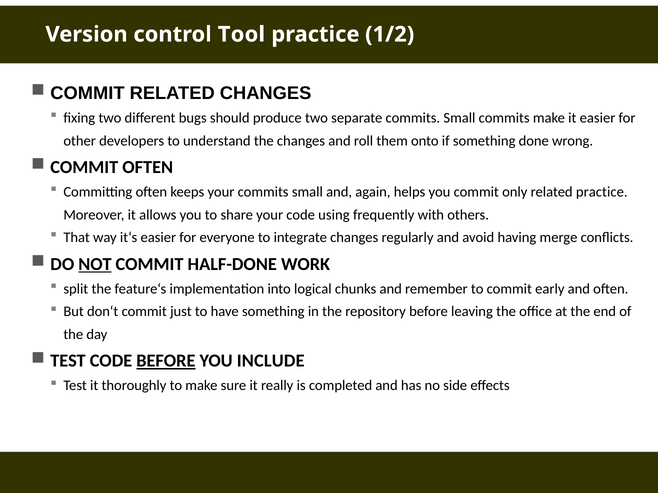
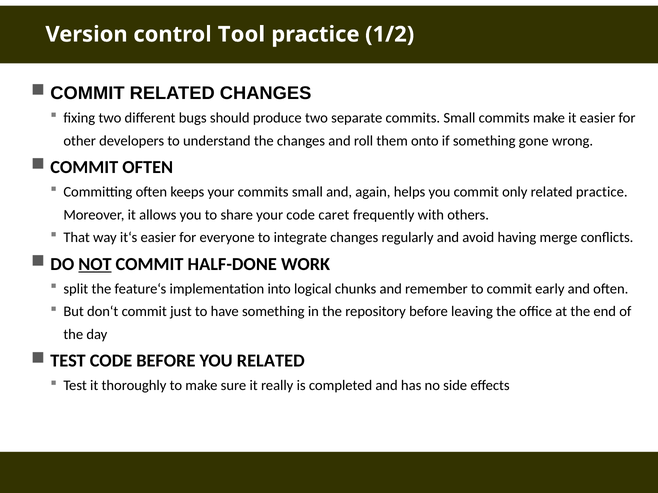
done: done -> gone
using: using -> caret
BEFORE at (166, 361) underline: present -> none
YOU INCLUDE: INCLUDE -> RELATED
